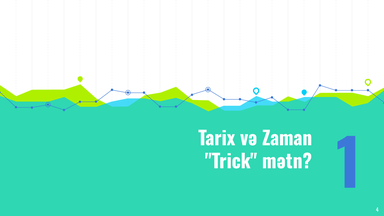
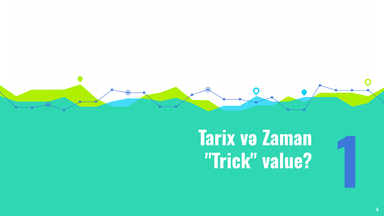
mətn: mətn -> value
